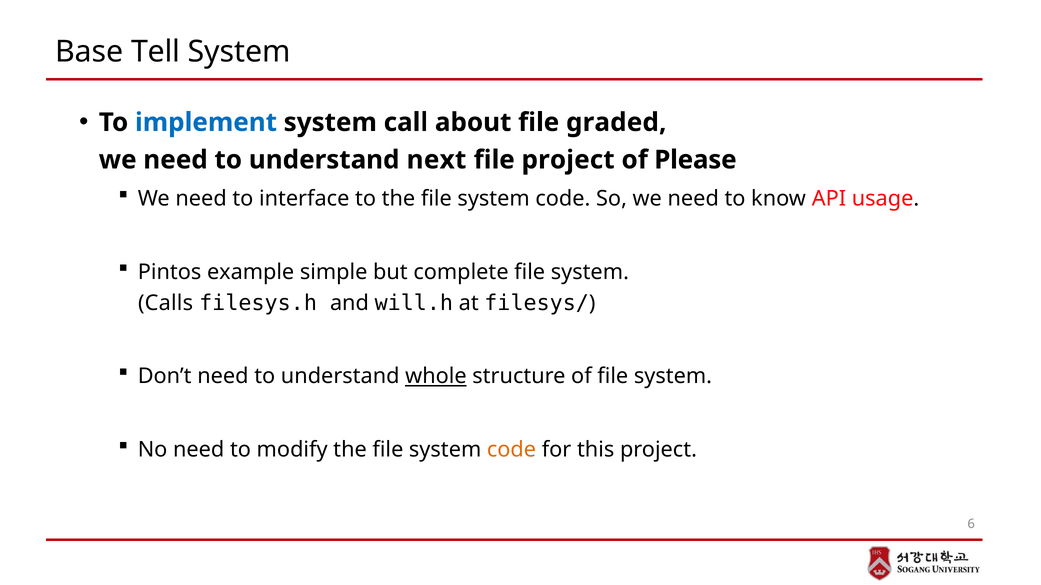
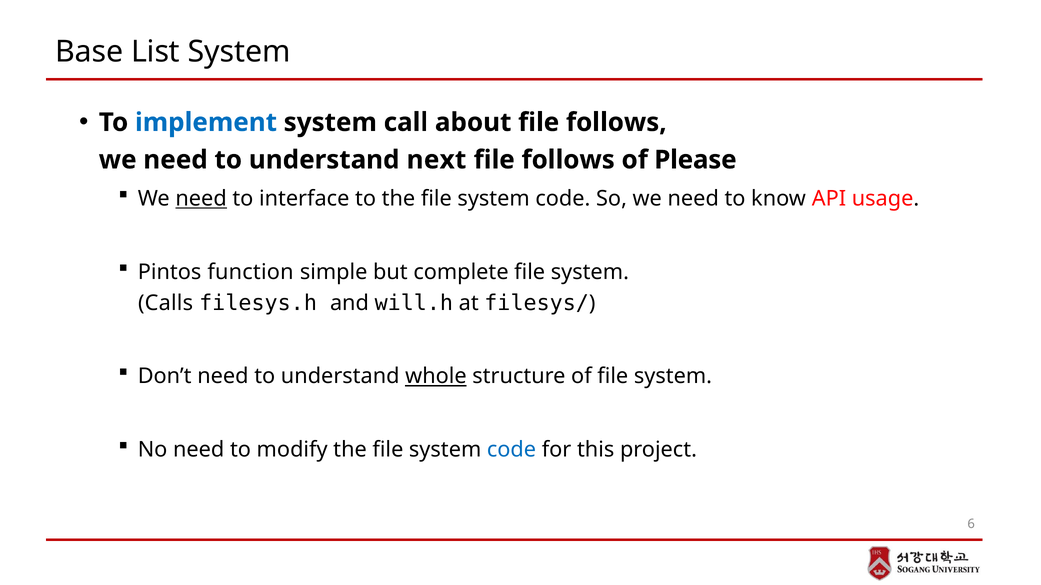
Tell: Tell -> List
about file graded: graded -> follows
project at (568, 160): project -> follows
need at (201, 199) underline: none -> present
example: example -> function
code at (511, 450) colour: orange -> blue
